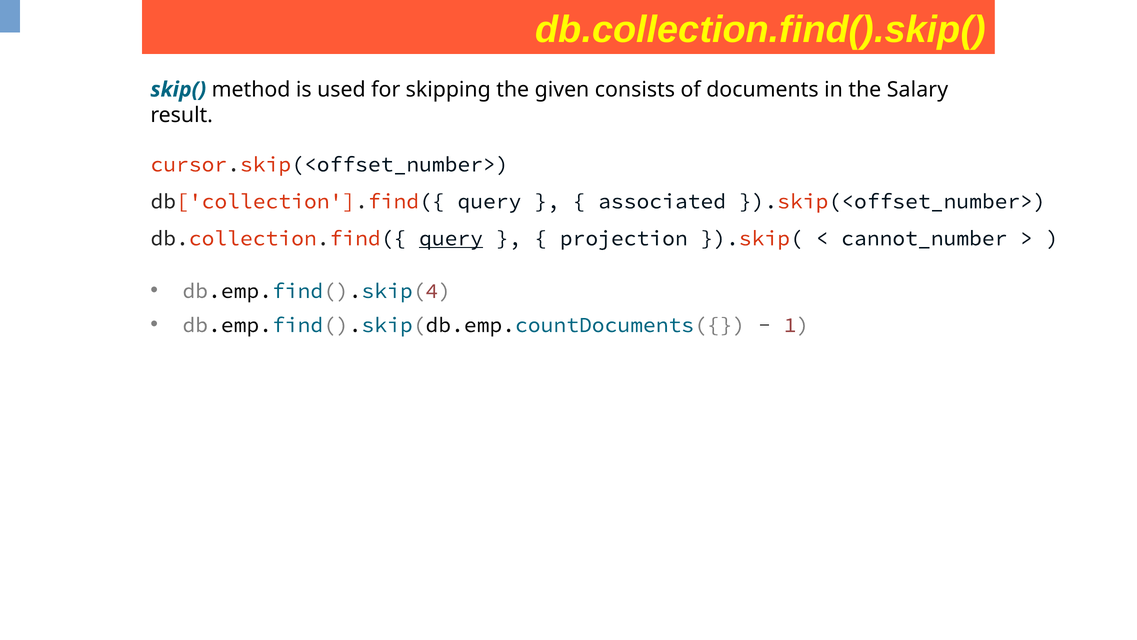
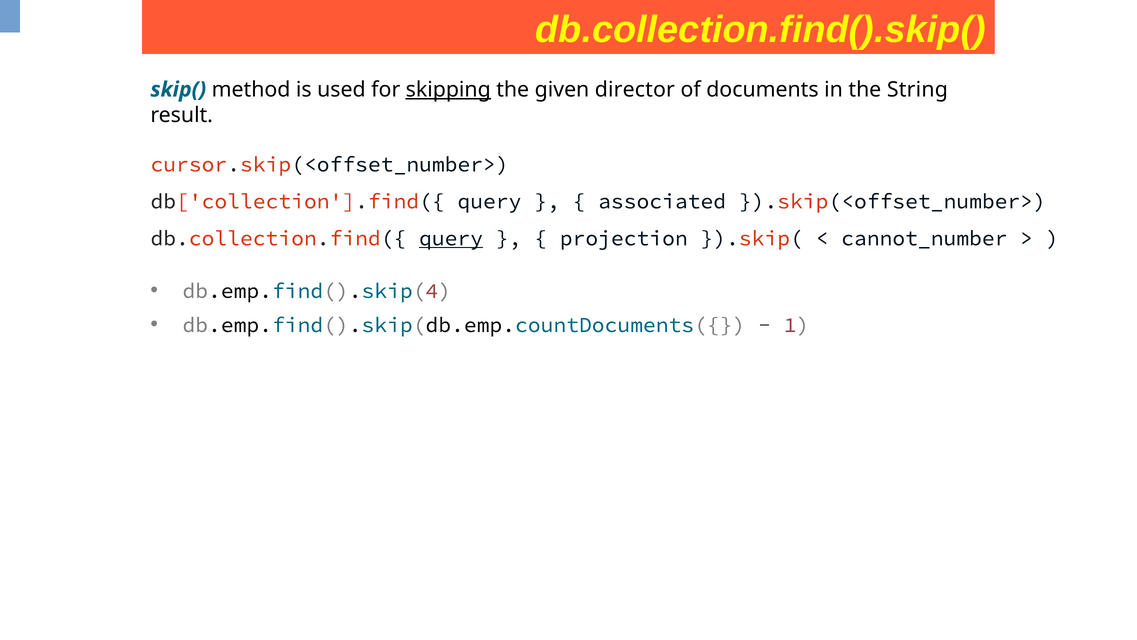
skipping underline: none -> present
consists: consists -> director
Salary: Salary -> String
